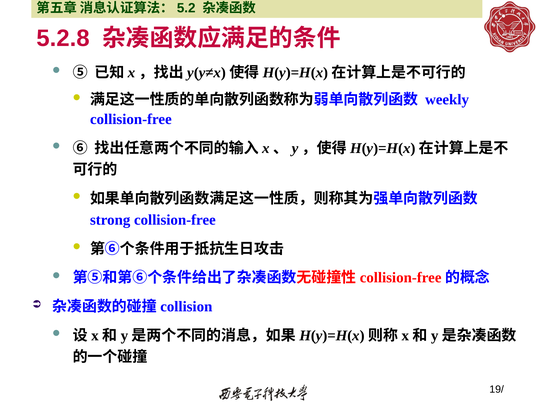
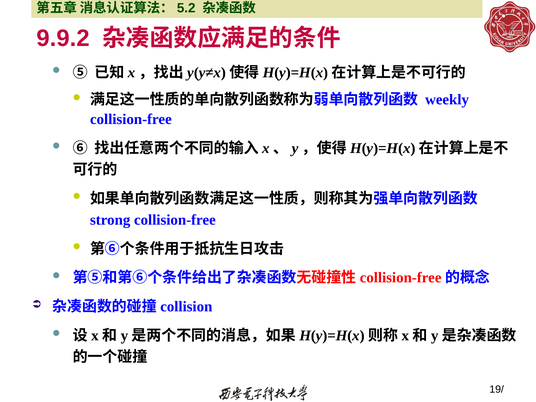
5.2.8: 5.2.8 -> 9.9.2
